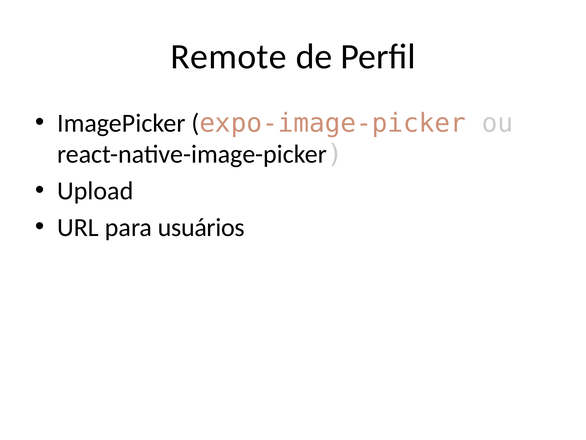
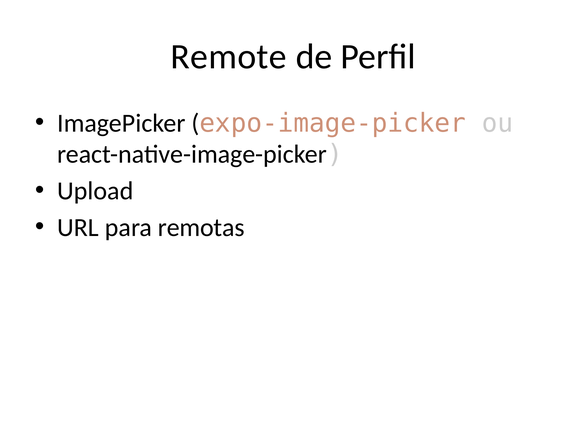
usuários: usuários -> remotas
